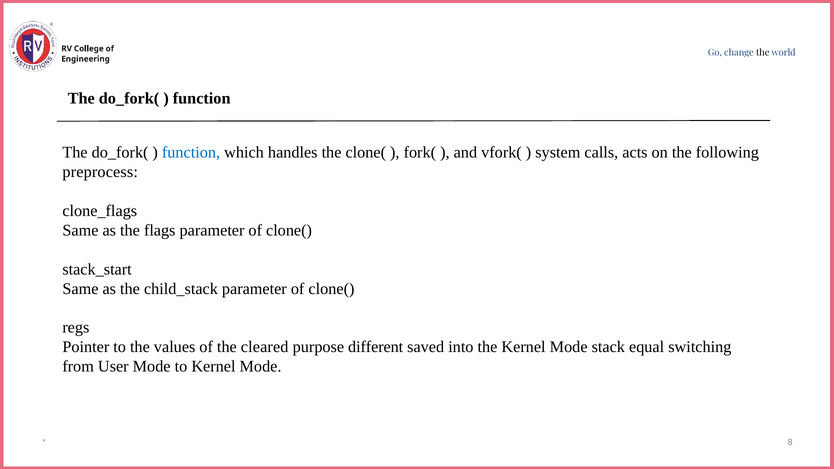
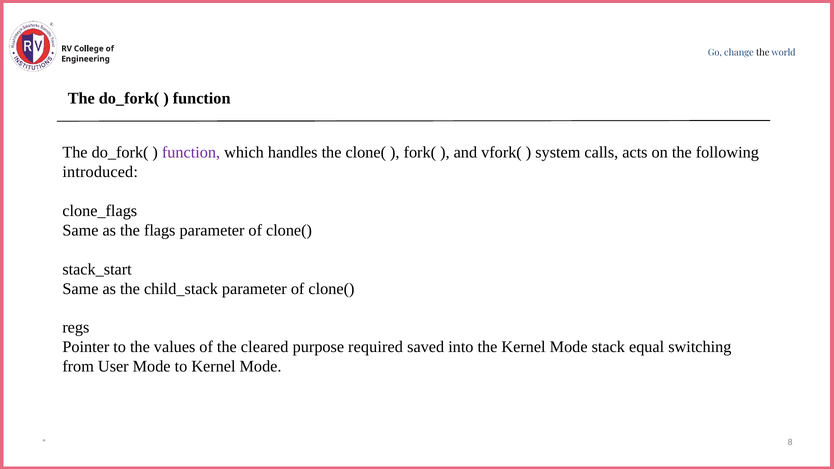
function at (191, 152) colour: blue -> purple
preprocess: preprocess -> introduced
different: different -> required
